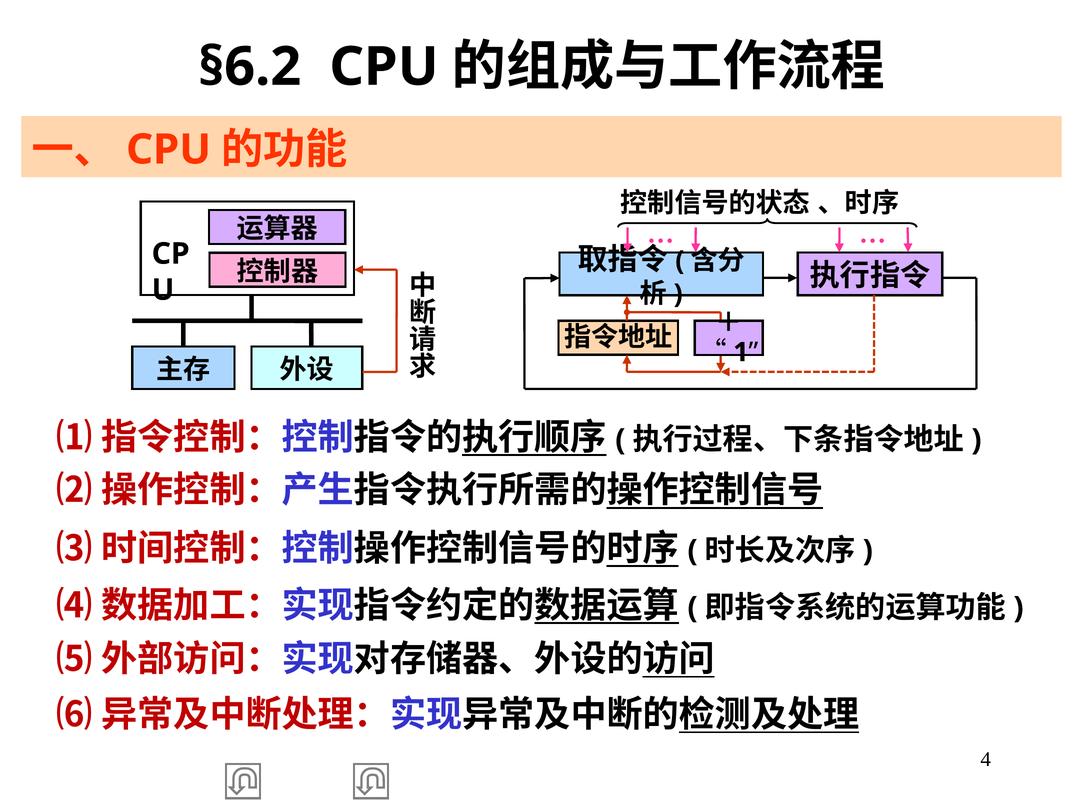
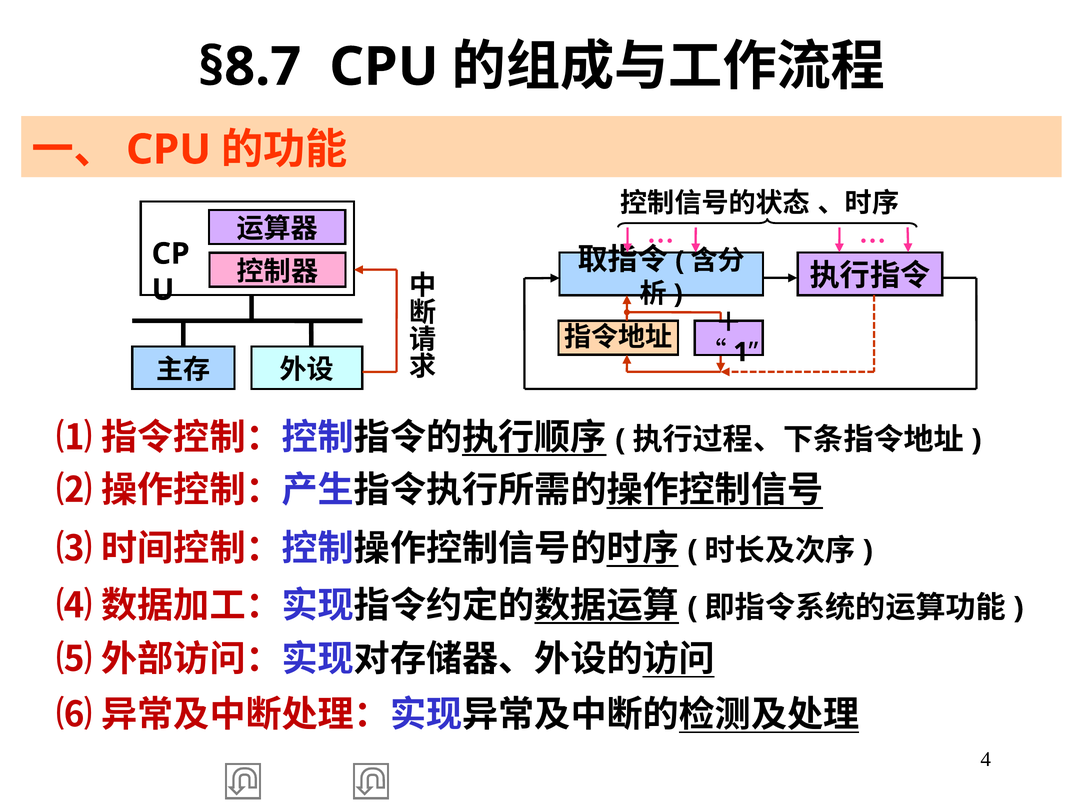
§6.2: §6.2 -> §8.7
